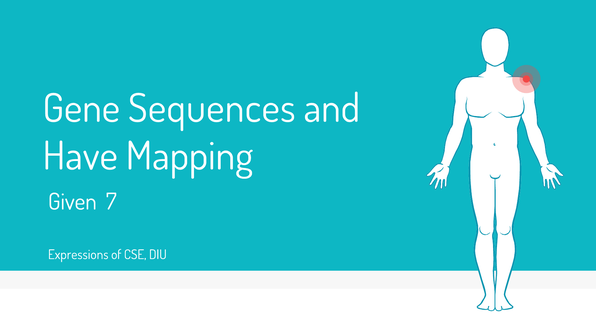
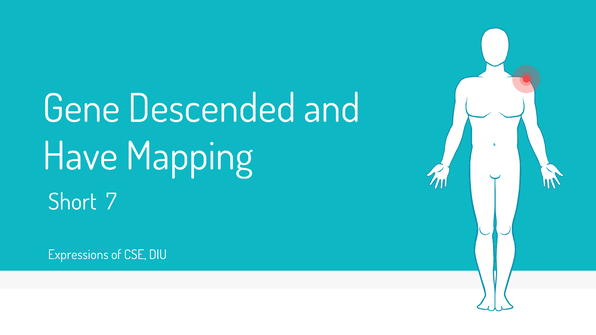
Sequences: Sequences -> Descended
Given: Given -> Short
